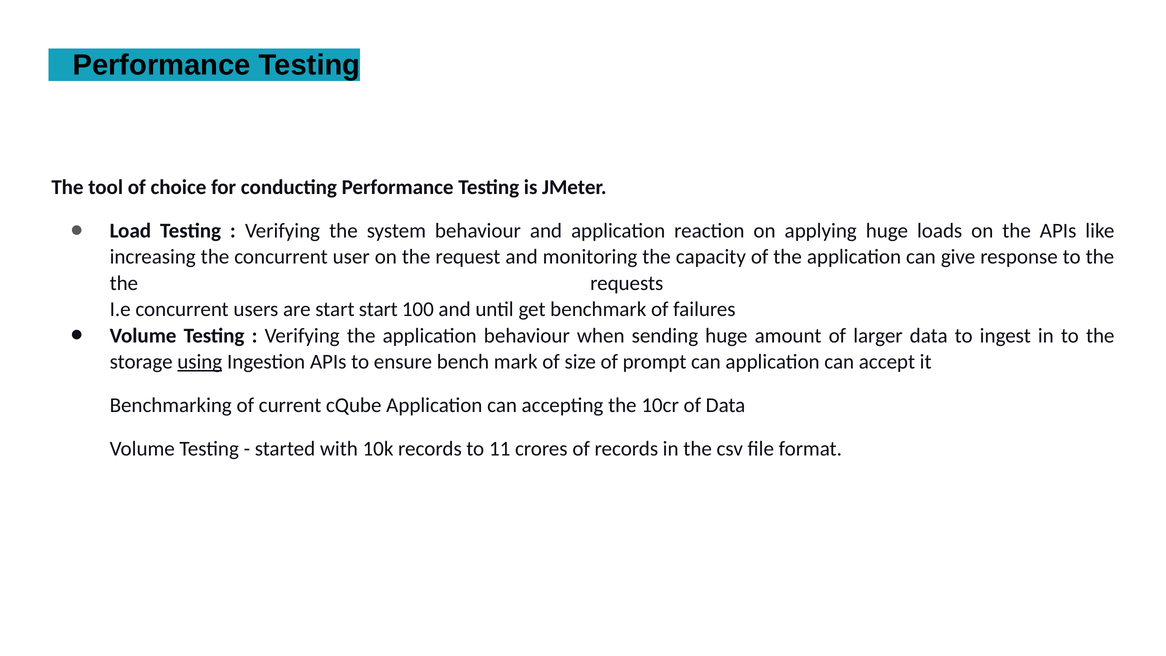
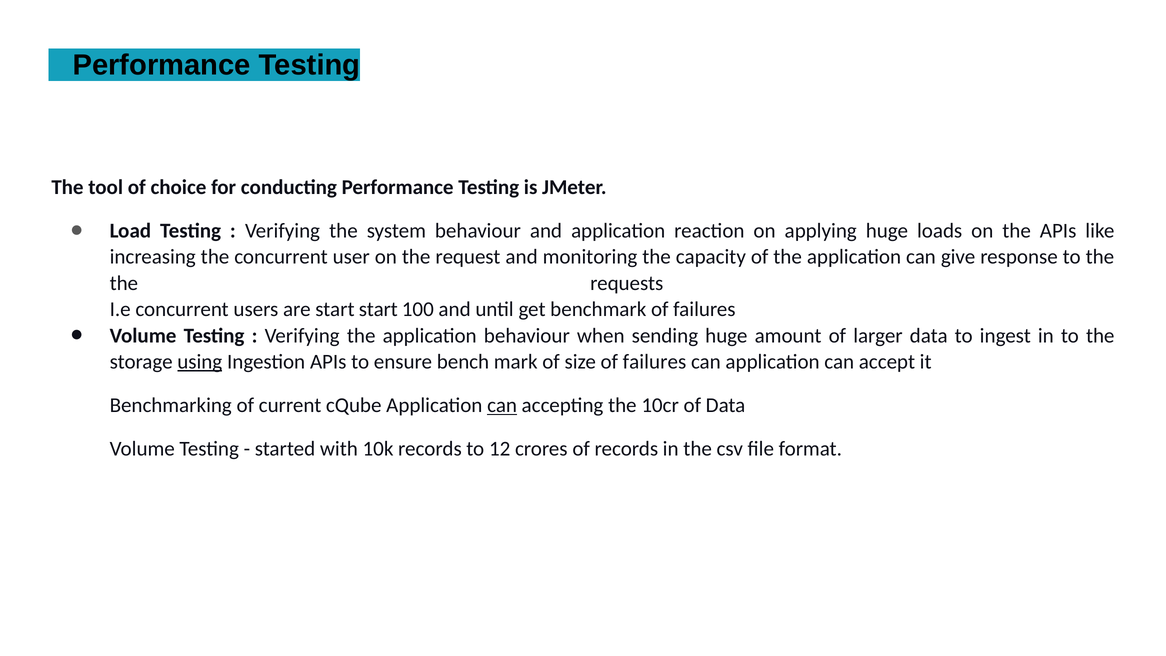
size of prompt: prompt -> failures
can at (502, 405) underline: none -> present
11: 11 -> 12
